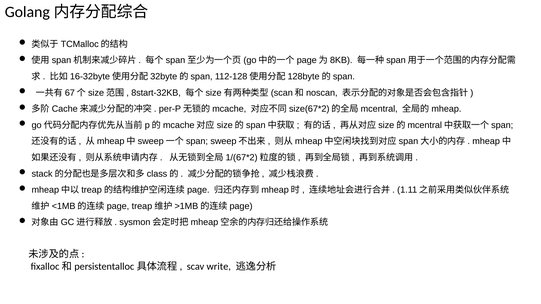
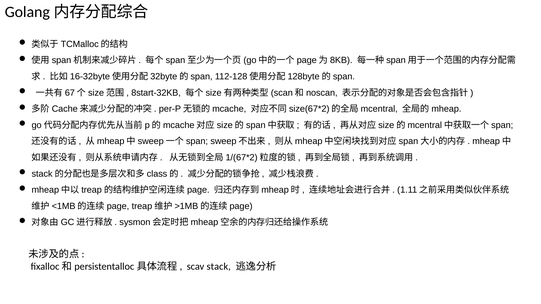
write: write -> stack
